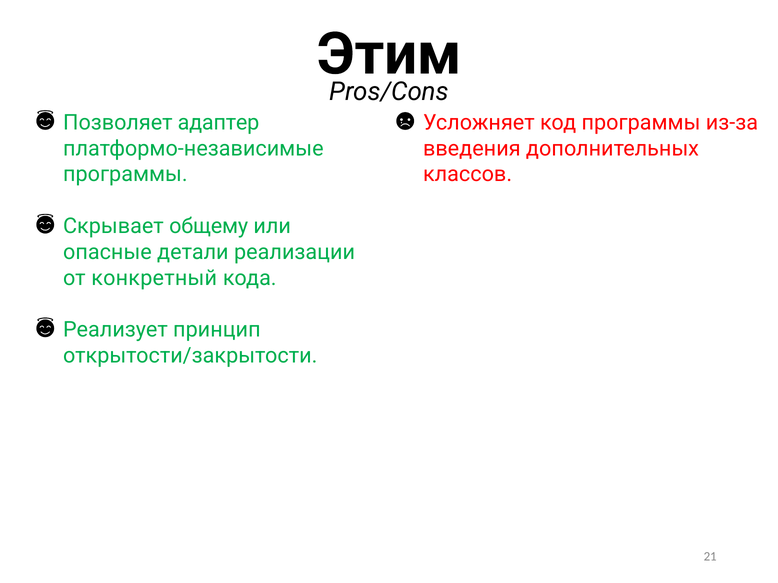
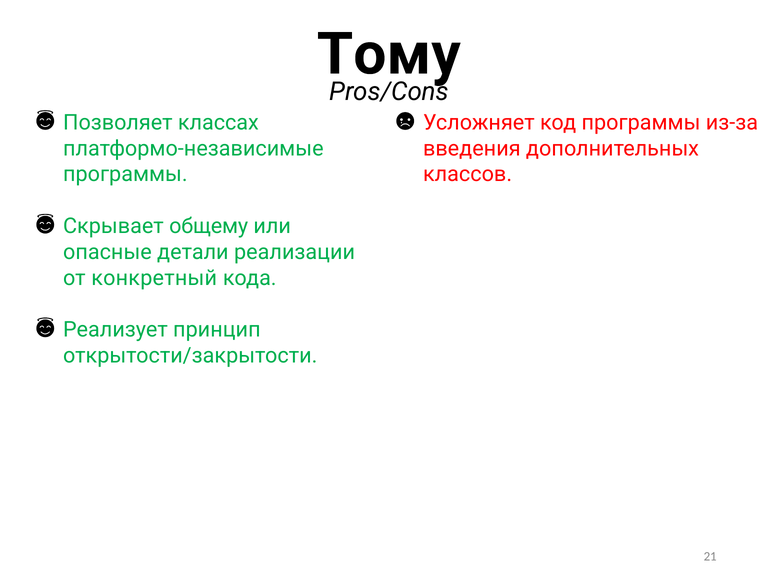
Этим: Этим -> Тому
адаптер: адаптер -> классах
